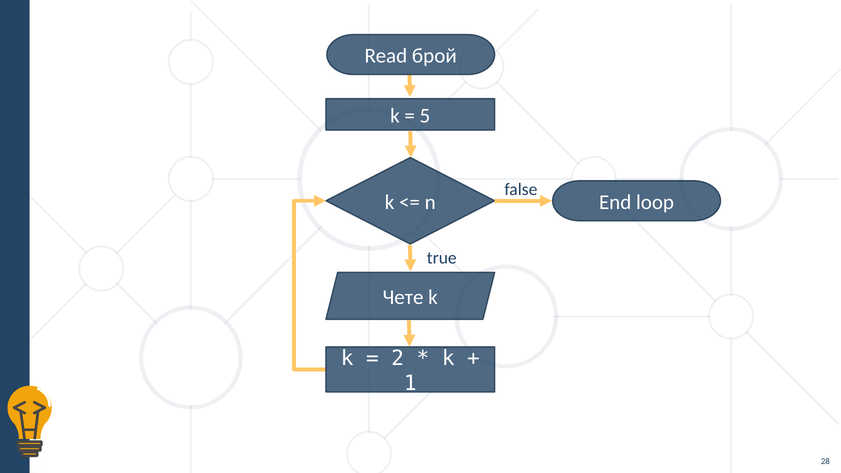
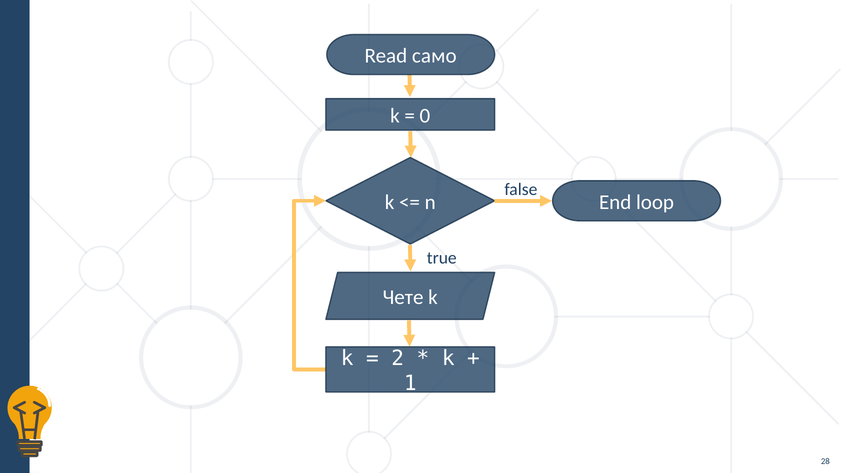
брой: брой -> само
5: 5 -> 0
